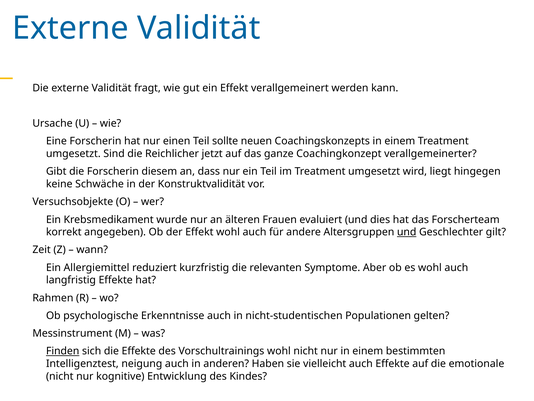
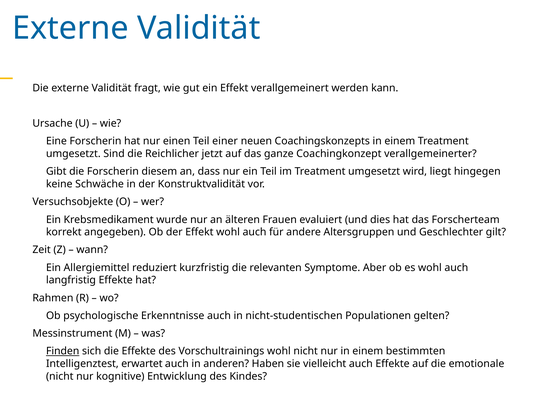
sollte: sollte -> einer
und at (407, 232) underline: present -> none
neigung: neigung -> erwartet
